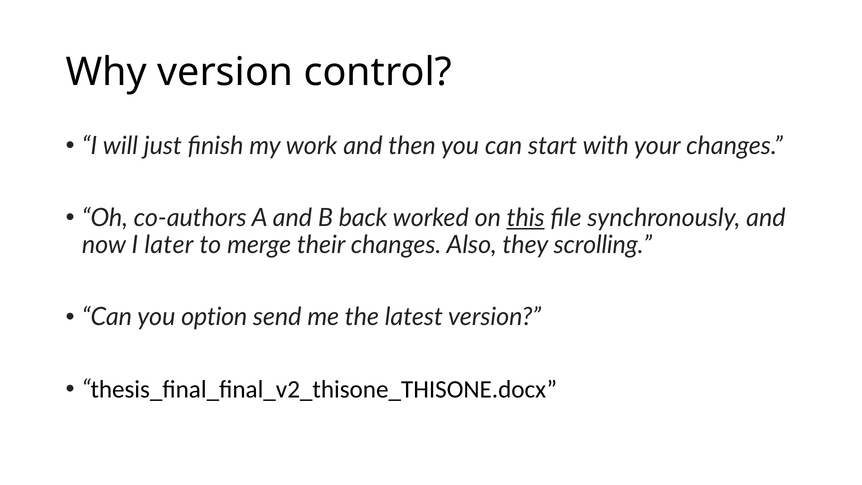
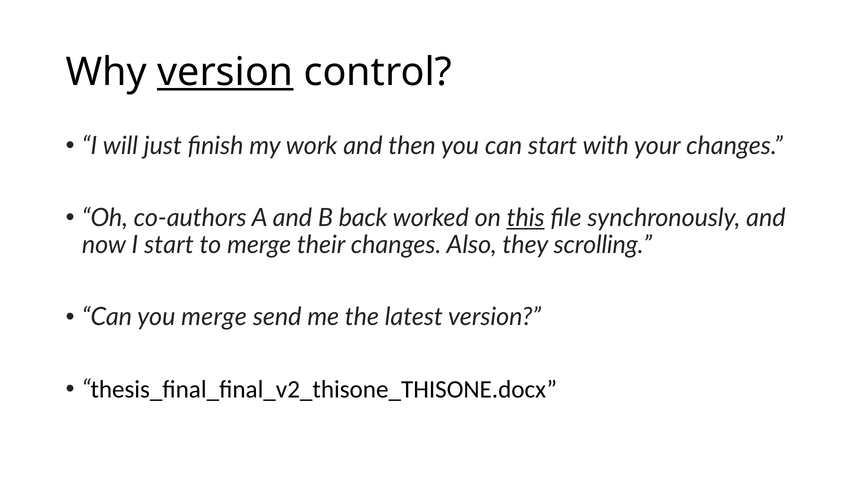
version at (225, 72) underline: none -> present
I later: later -> start
you option: option -> merge
